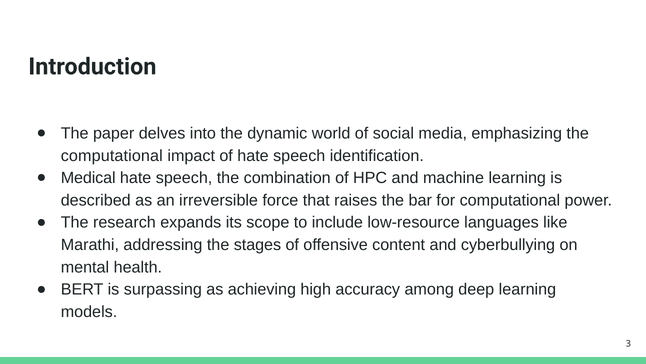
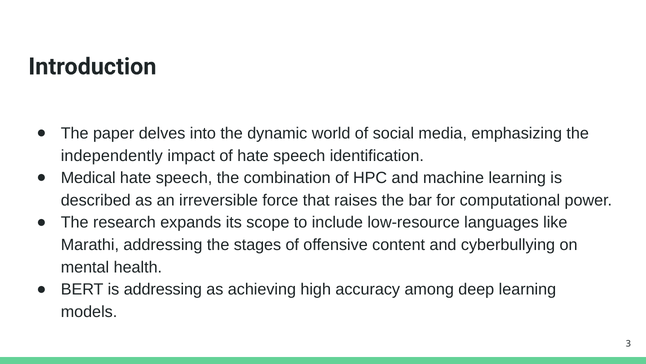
computational at (112, 155): computational -> independently
is surpassing: surpassing -> addressing
